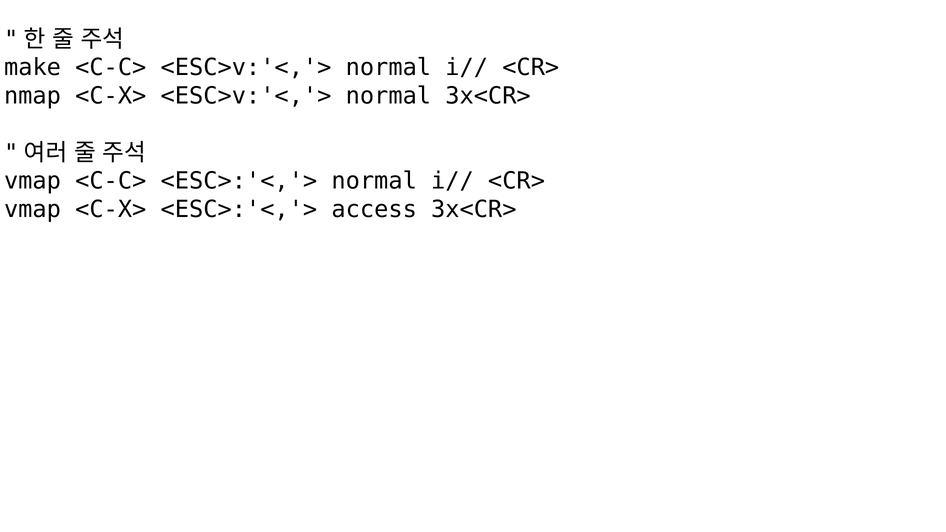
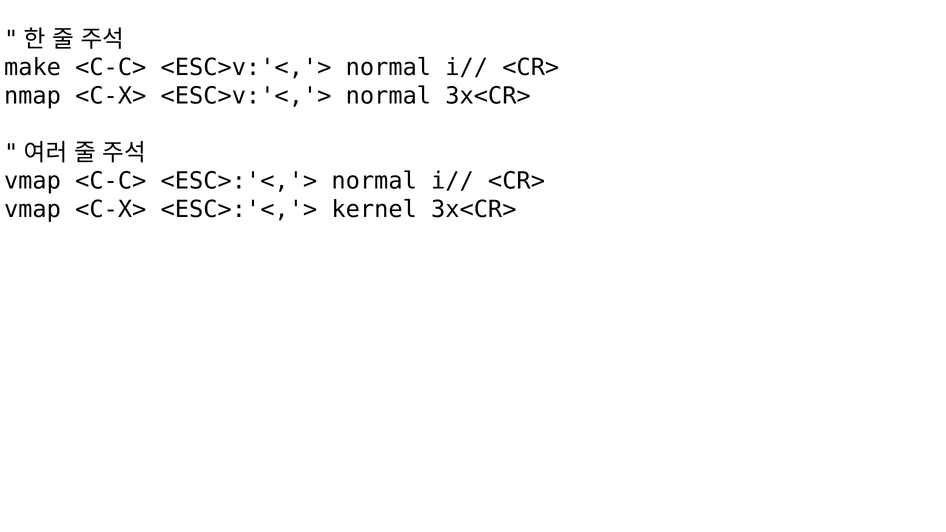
access: access -> kernel
